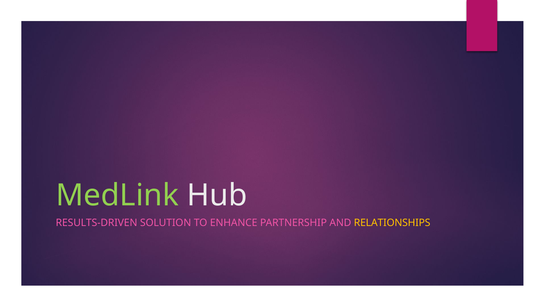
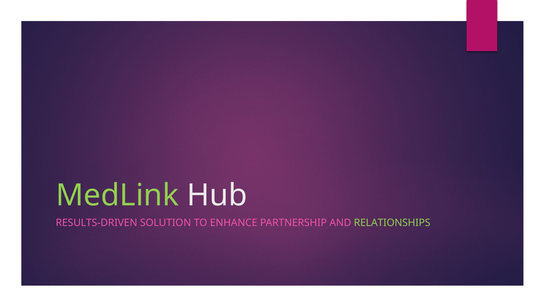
RELATIONSHIPS colour: yellow -> light green
